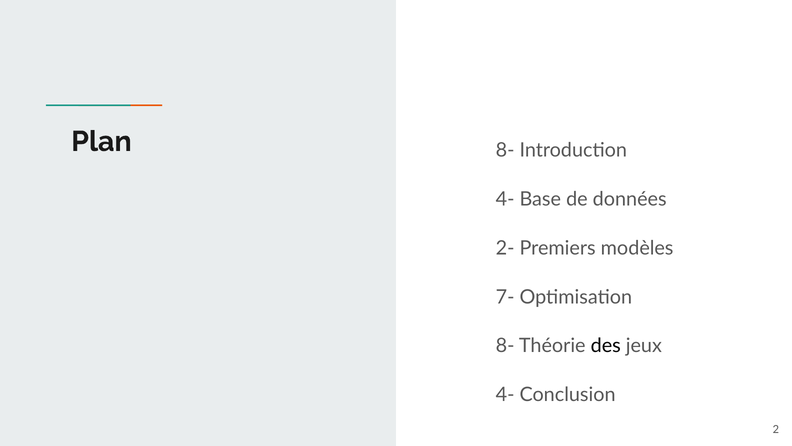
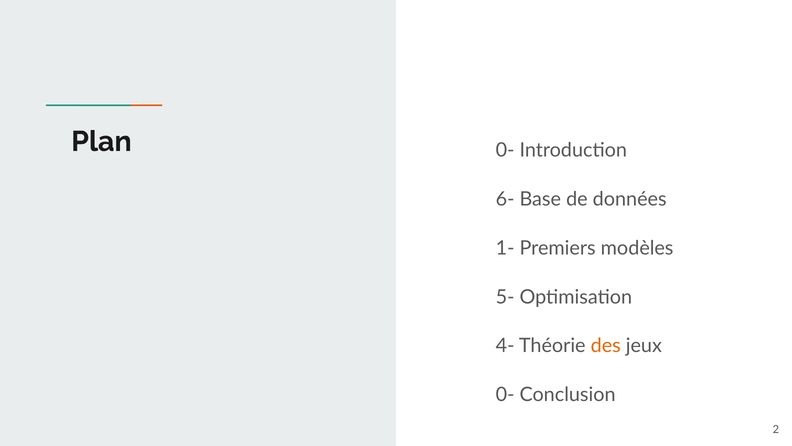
Plan 8-: 8- -> 0-
4- at (505, 199): 4- -> 6-
2-: 2- -> 1-
7-: 7- -> 5-
8- at (505, 346): 8- -> 4-
des colour: black -> orange
4- at (505, 394): 4- -> 0-
